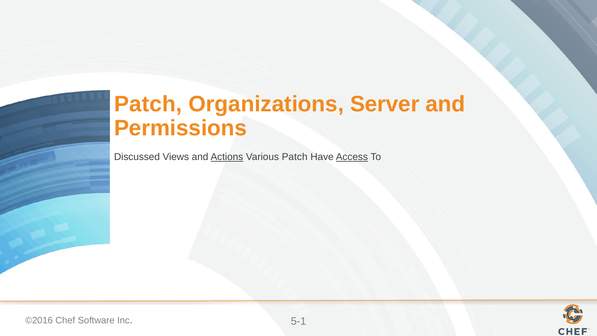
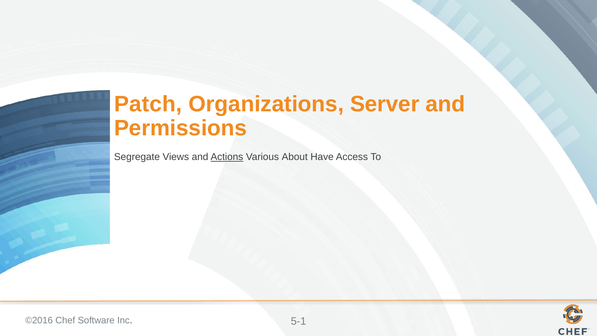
Discussed: Discussed -> Segregate
Various Patch: Patch -> About
Access underline: present -> none
